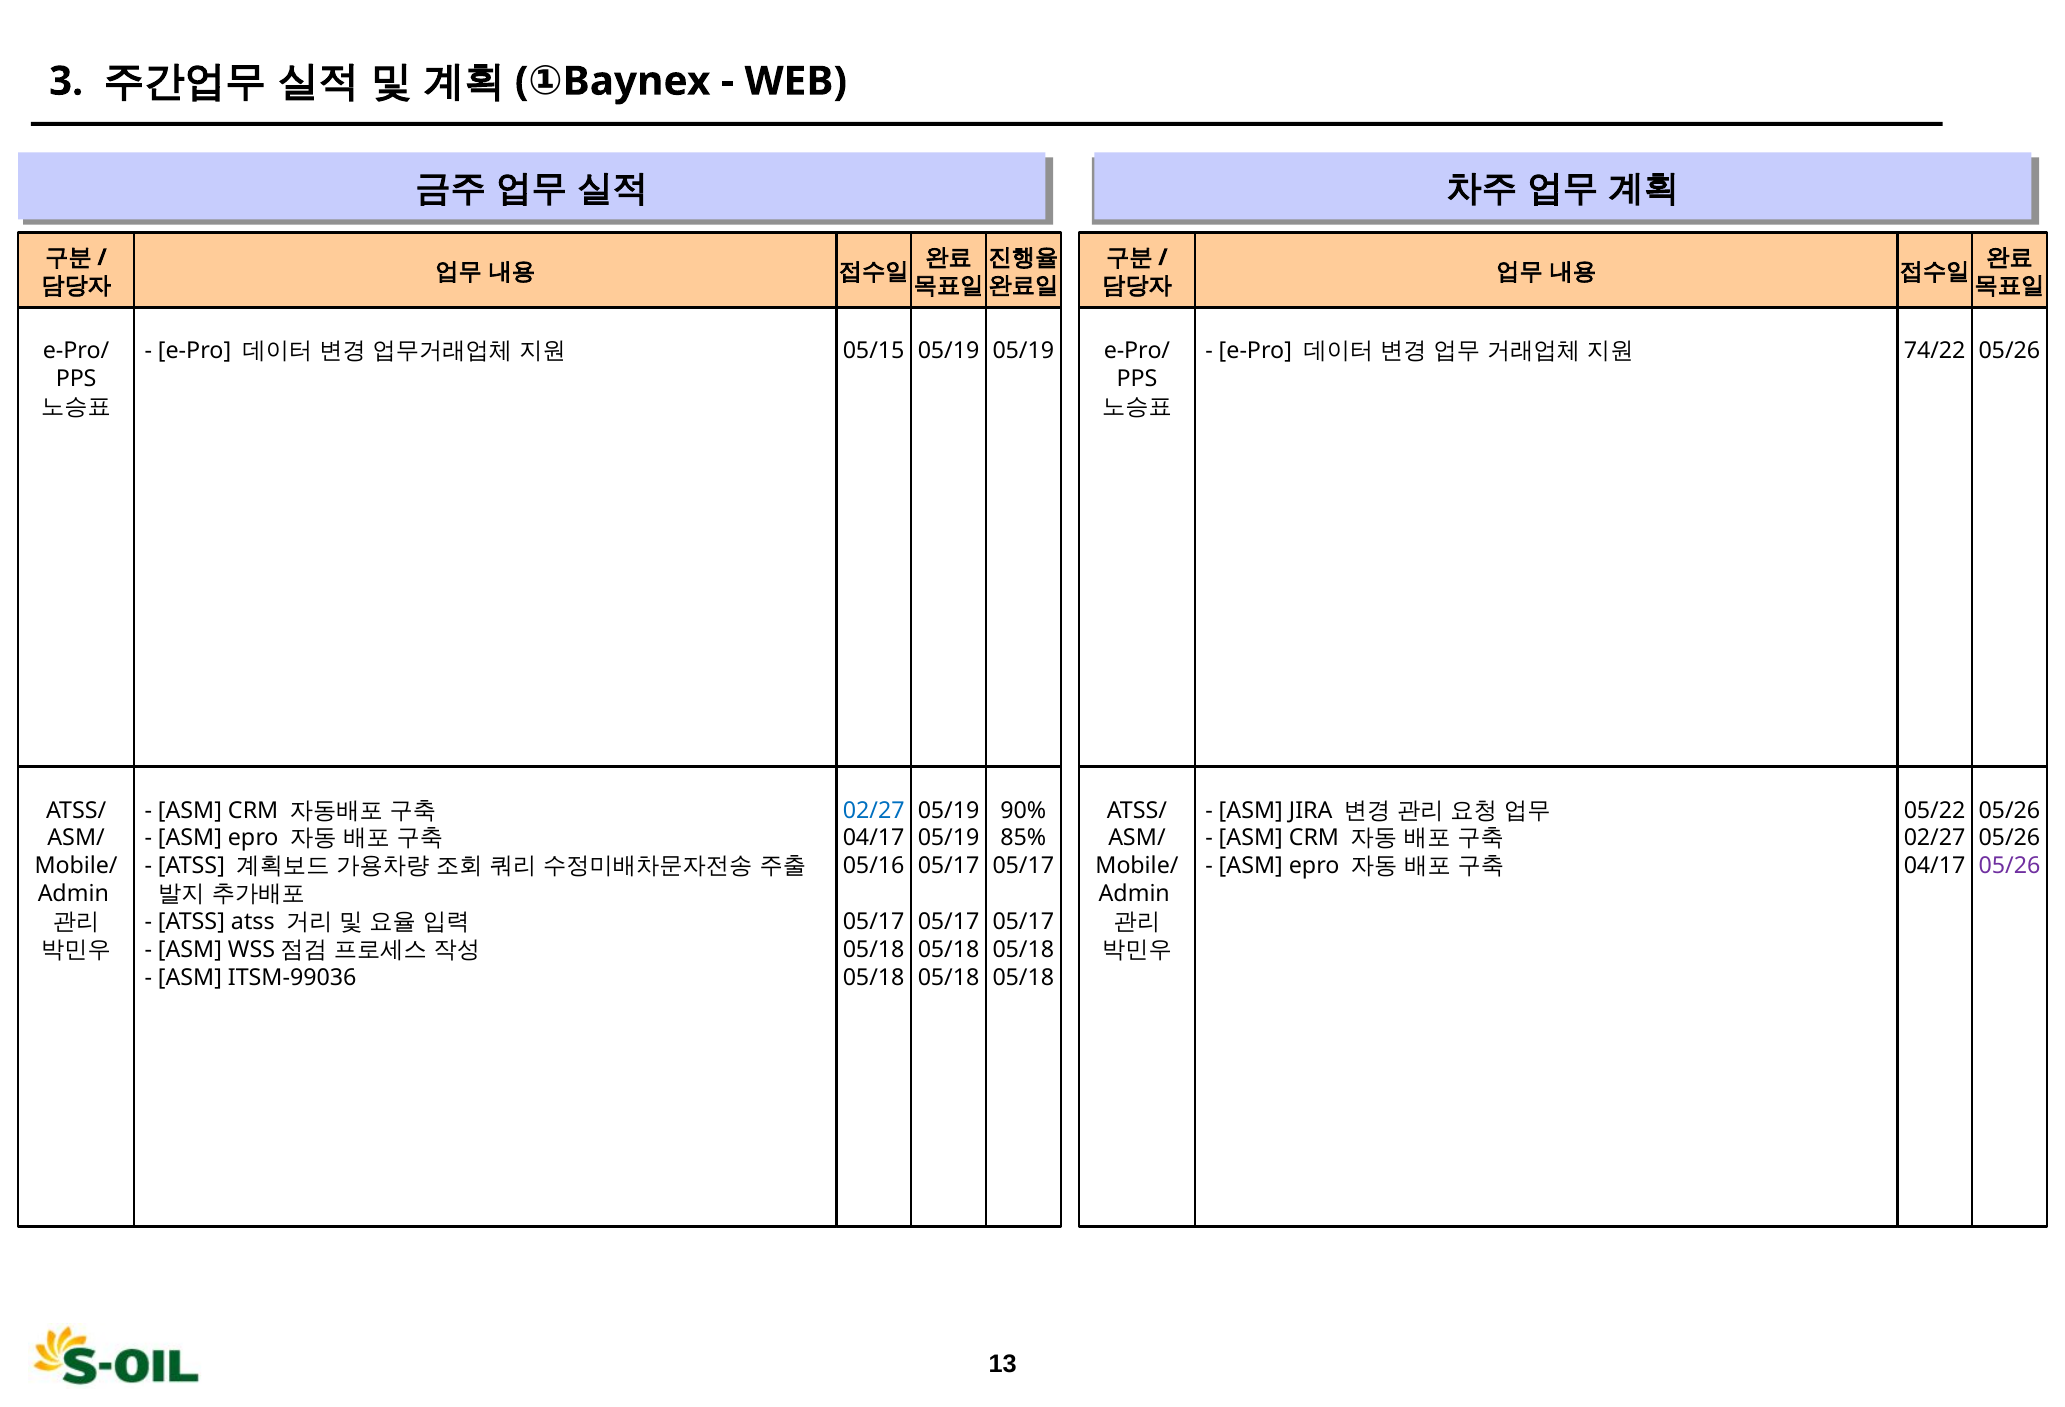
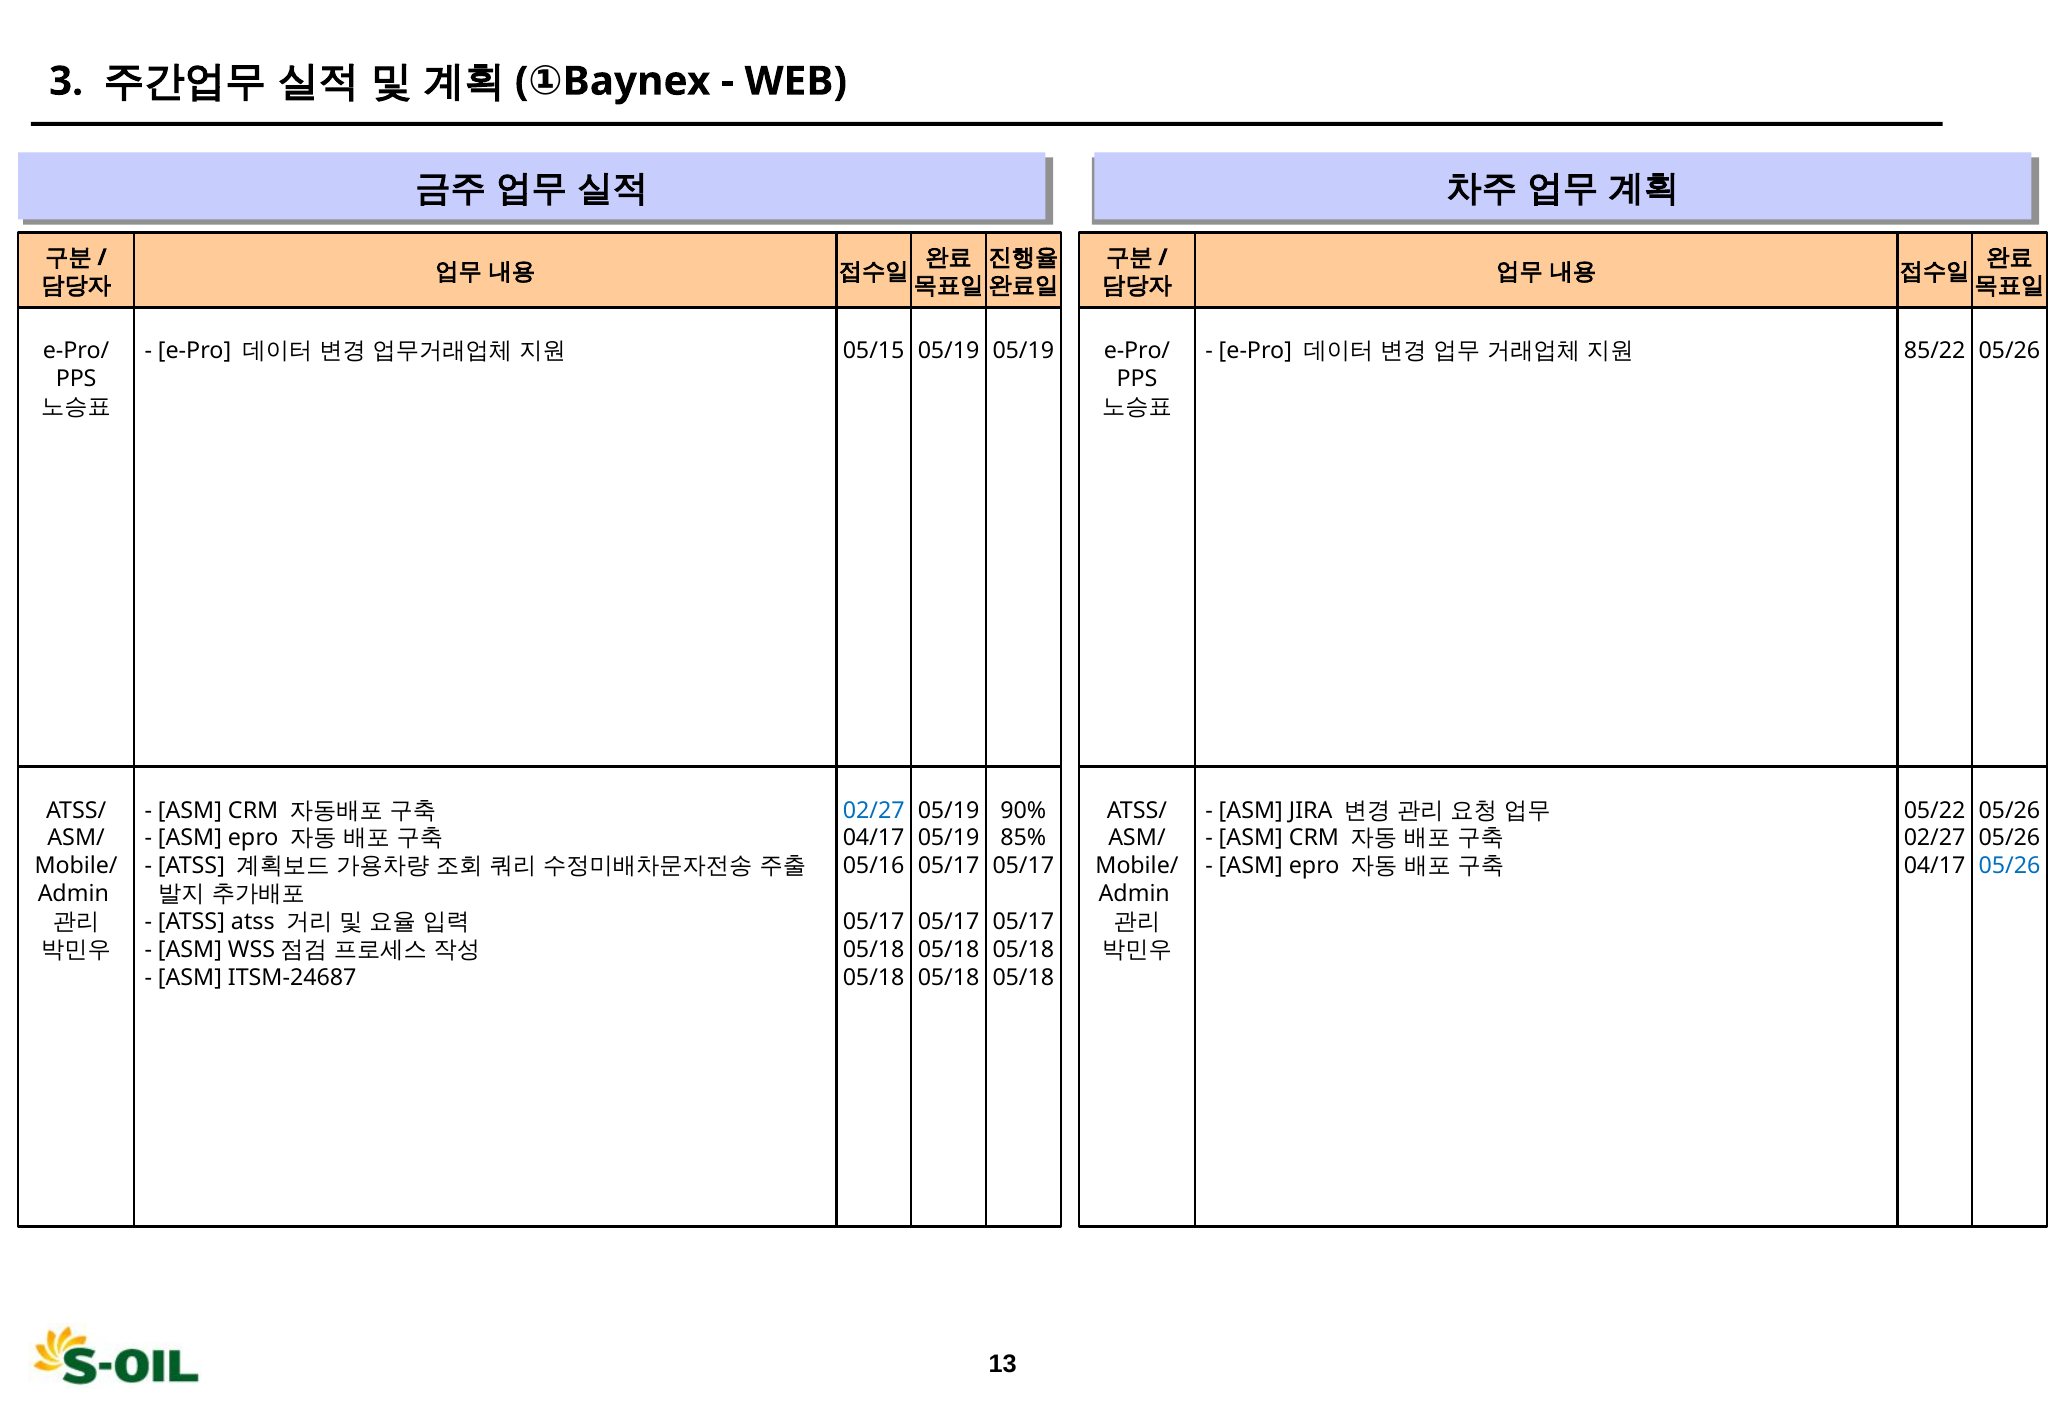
74/22: 74/22 -> 85/22
05/26 at (2010, 866) colour: purple -> blue
ITSM-99036: ITSM-99036 -> ITSM-24687
